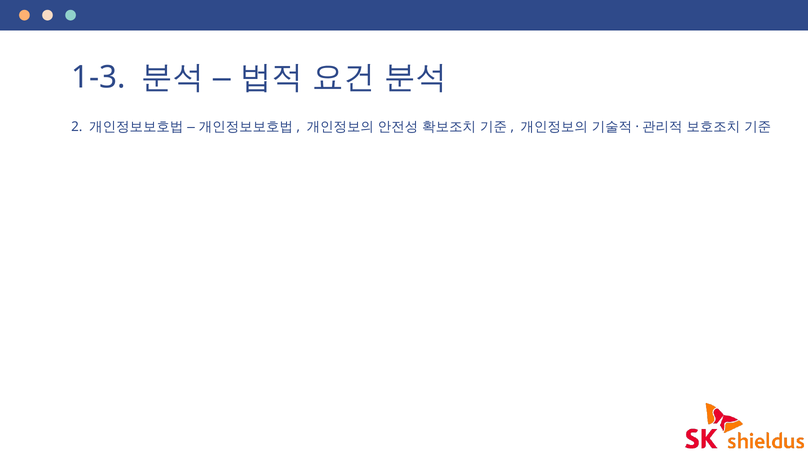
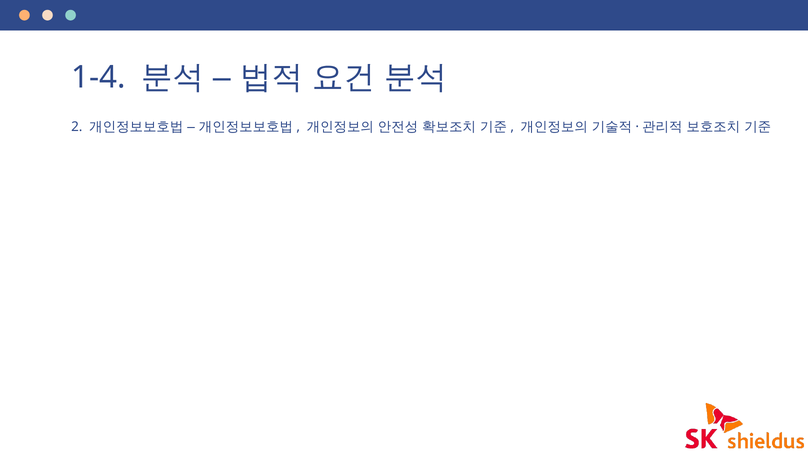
1-3: 1-3 -> 1-4
